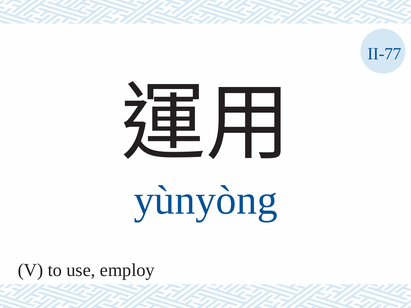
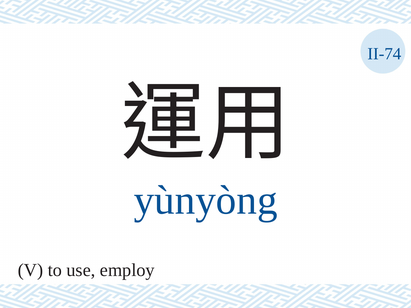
II-77: II-77 -> II-74
